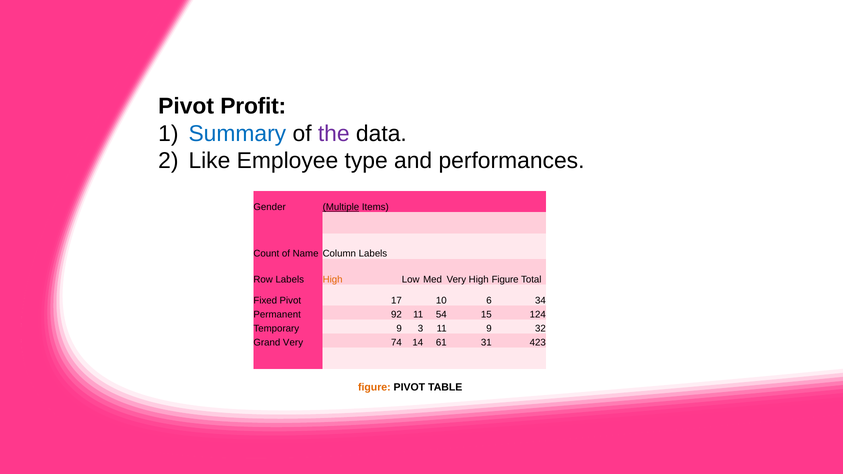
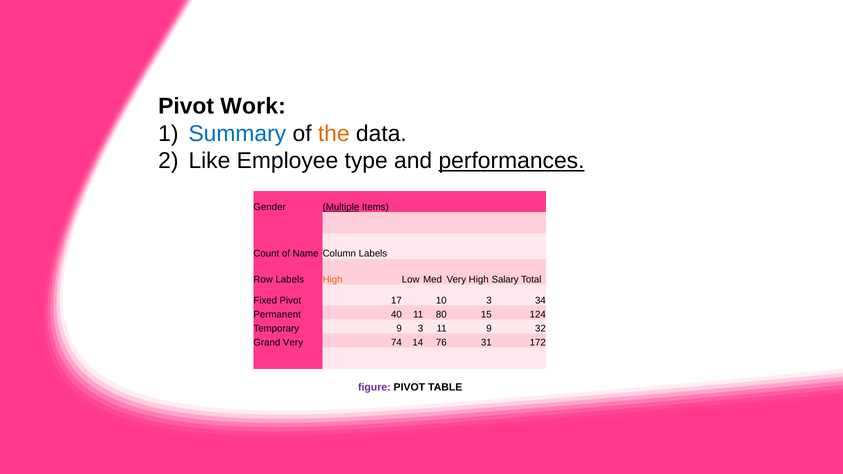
Profit: Profit -> Work
the colour: purple -> orange
performances underline: none -> present
High Figure: Figure -> Salary
10 6: 6 -> 3
92: 92 -> 40
54: 54 -> 80
61: 61 -> 76
423: 423 -> 172
figure at (374, 388) colour: orange -> purple
